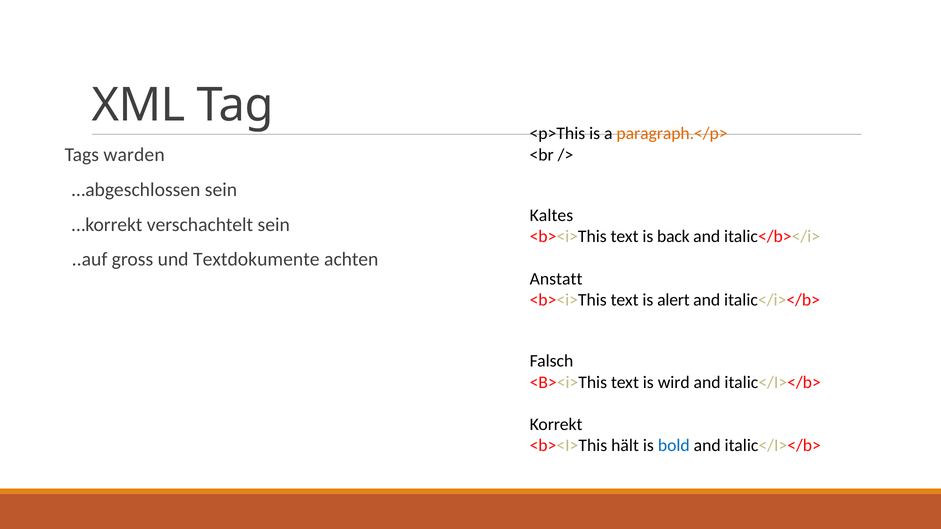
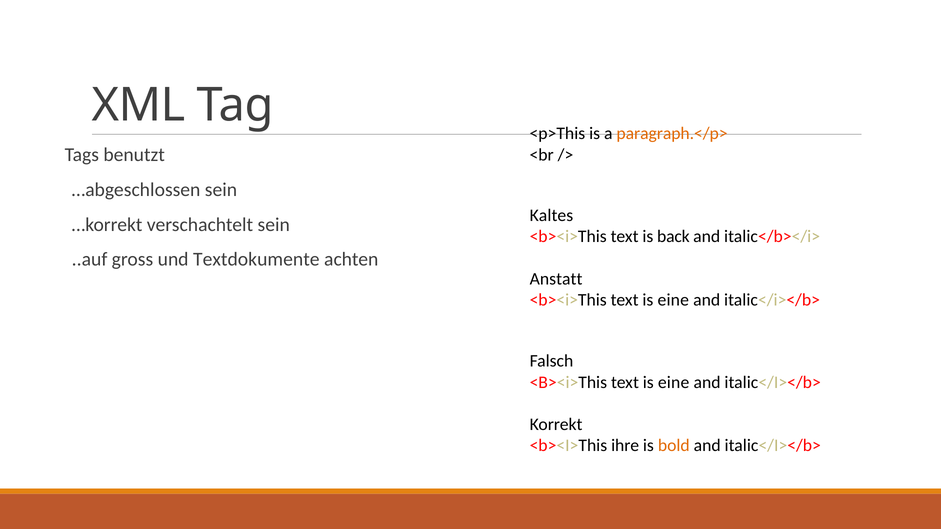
warden: warden -> benutzt
alert at (673, 300): alert -> eine
wird at (674, 382): wird -> eine
hält: hält -> ihre
bold colour: blue -> orange
